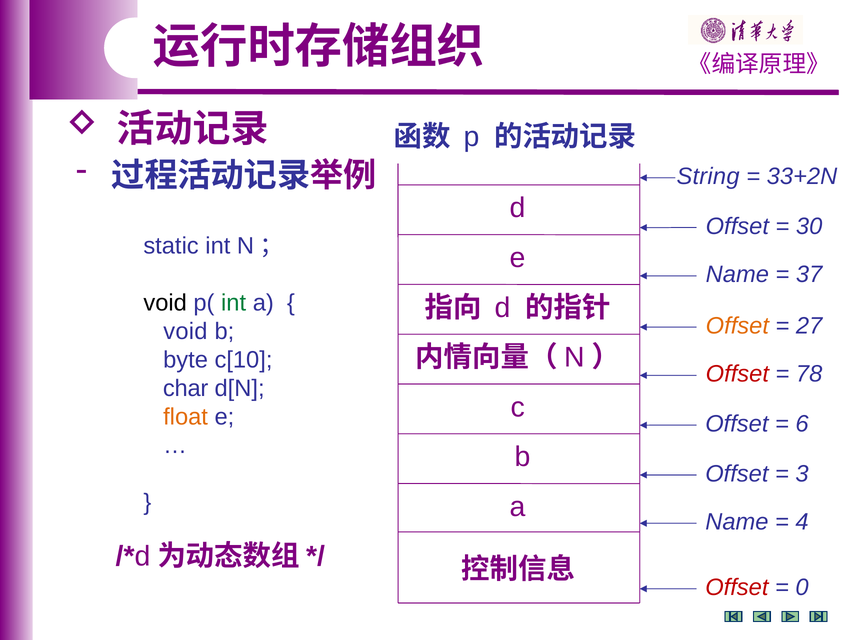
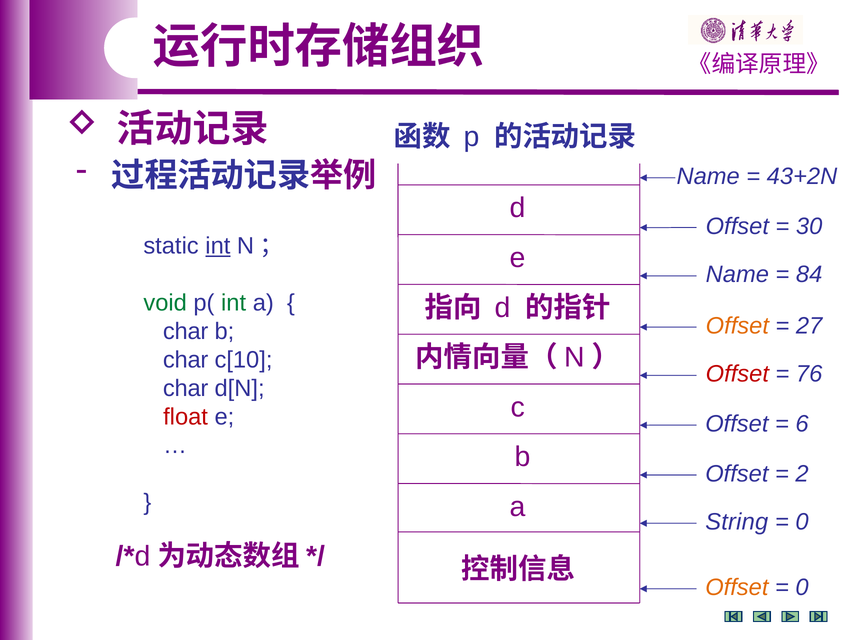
String at (708, 176): String -> Name
33+2N: 33+2N -> 43+2N
int at (218, 246) underline: none -> present
37: 37 -> 84
void at (165, 303) colour: black -> green
void at (185, 331): void -> char
byte at (186, 360): byte -> char
78: 78 -> 76
float colour: orange -> red
3: 3 -> 2
Name at (737, 522): Name -> String
4 at (802, 522): 4 -> 0
Offset at (737, 587) colour: red -> orange
